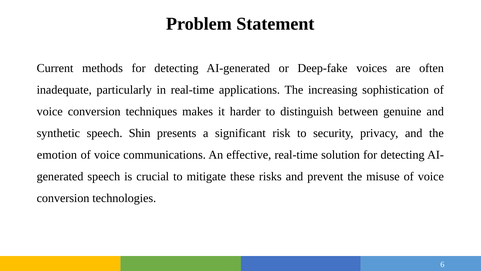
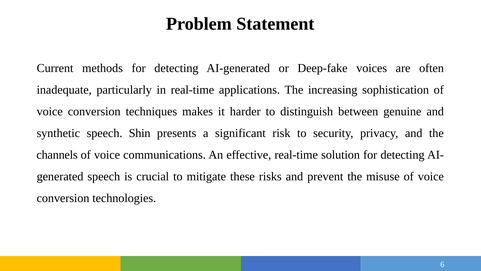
emotion: emotion -> channels
